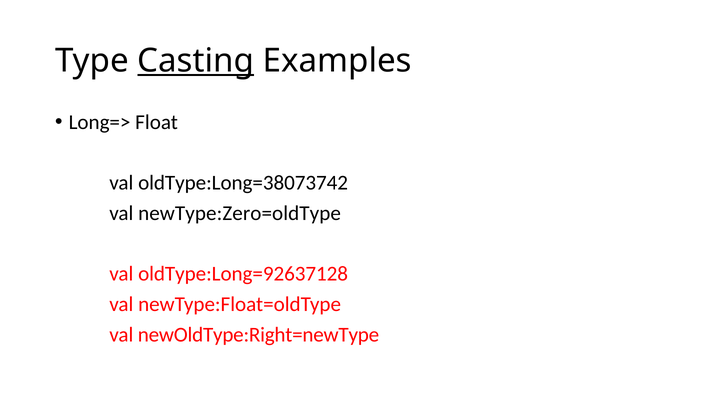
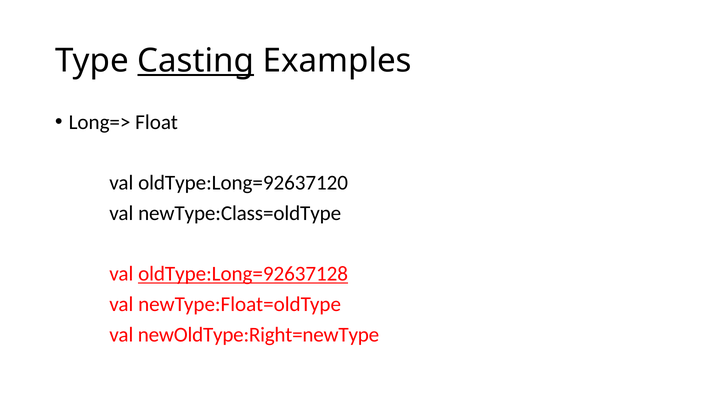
oldType:Long=38073742: oldType:Long=38073742 -> oldType:Long=92637120
newType:Zero=oldType: newType:Zero=oldType -> newType:Class=oldType
oldType:Long=92637128 underline: none -> present
